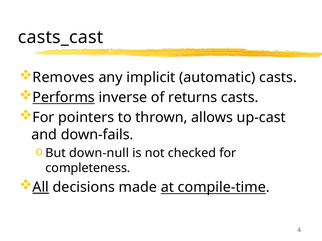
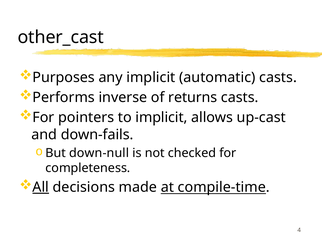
casts_cast: casts_cast -> other_cast
Removes: Removes -> Purposes
Performs underline: present -> none
to thrown: thrown -> implicit
